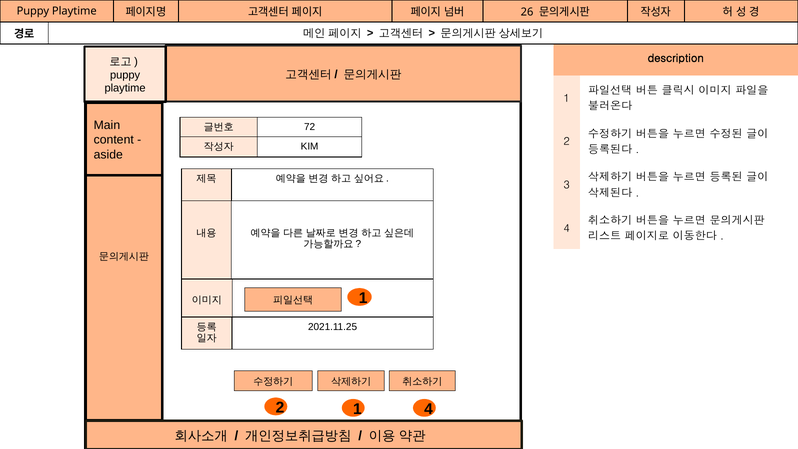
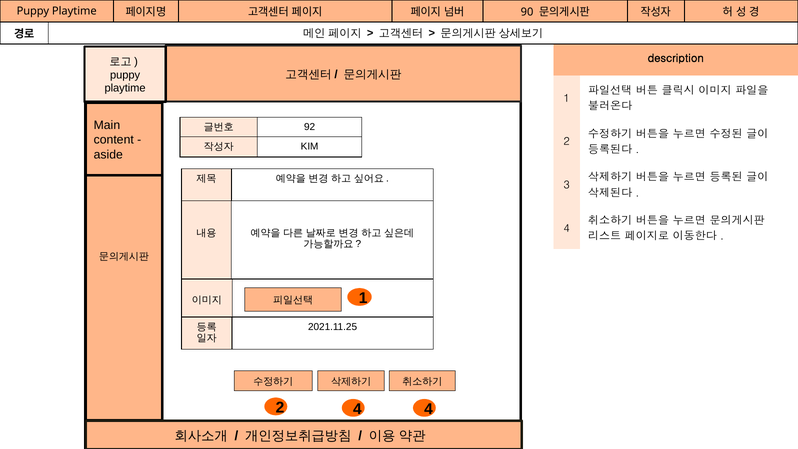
26: 26 -> 90
72: 72 -> 92
2 1: 1 -> 4
